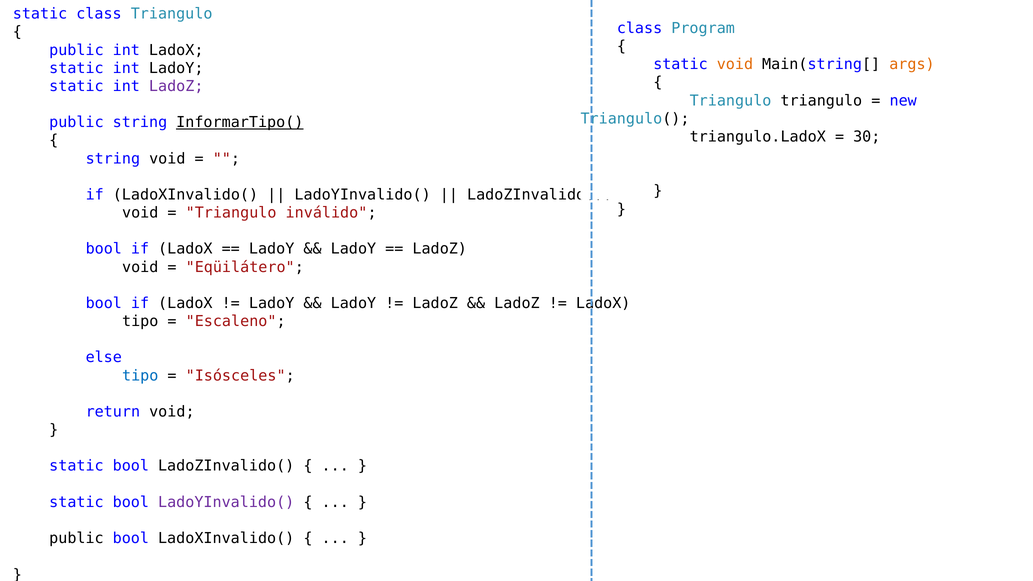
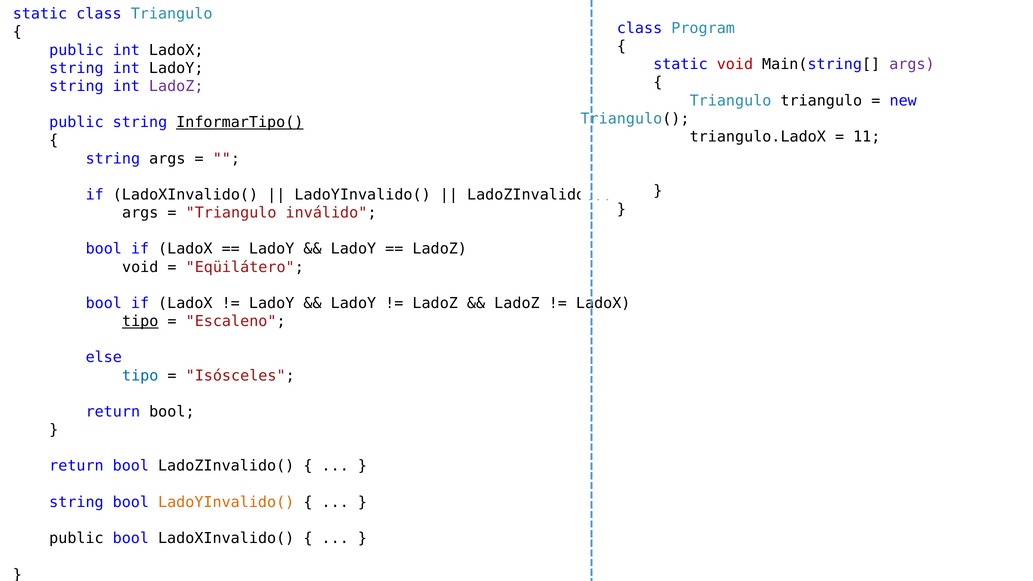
void at (735, 64) colour: orange -> red
args at (912, 64) colour: orange -> purple
static at (76, 68): static -> string
static at (76, 86): static -> string
30: 30 -> 11
string void: void -> args
void at (140, 213): void -> args
tipo at (140, 321) underline: none -> present
void at (172, 412): void -> bool
static at (76, 466): static -> return
static at (76, 502): static -> string
LadoYInvalido( at (226, 502) colour: purple -> orange
